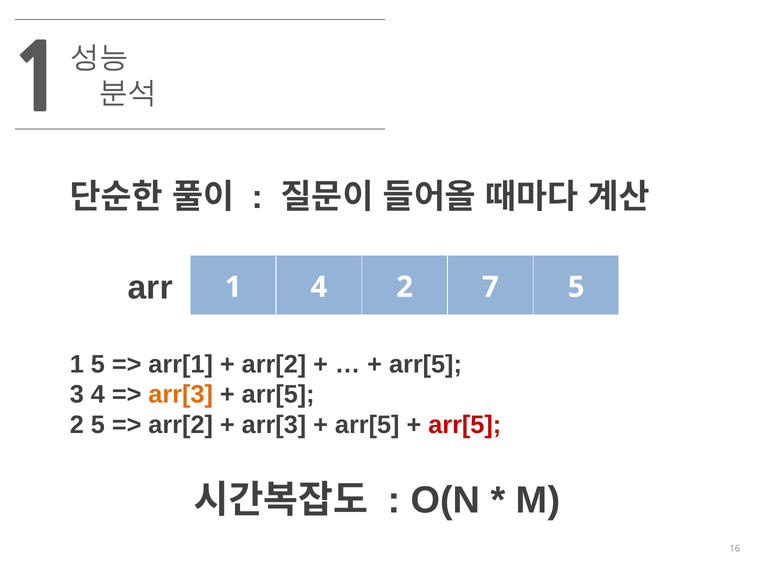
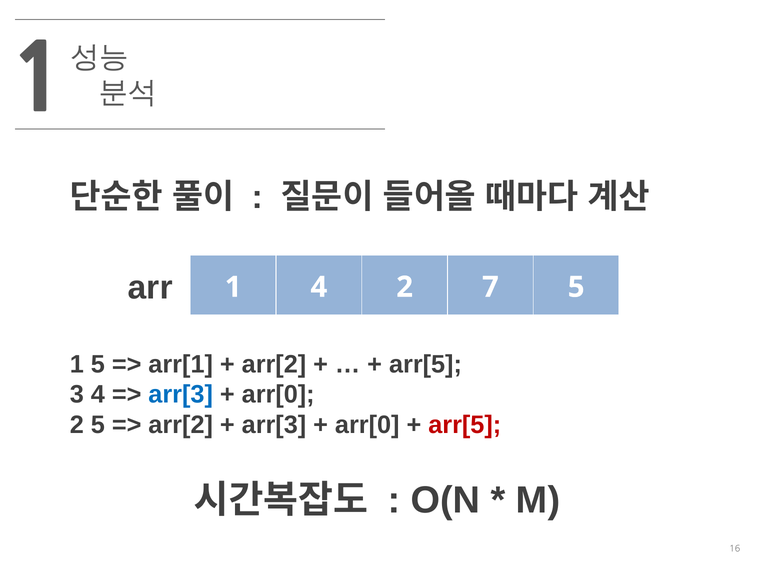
arr[3 at (181, 395) colour: orange -> blue
arr[5 at (278, 395): arr[5 -> arr[0
arr[5 at (367, 425): arr[5 -> arr[0
